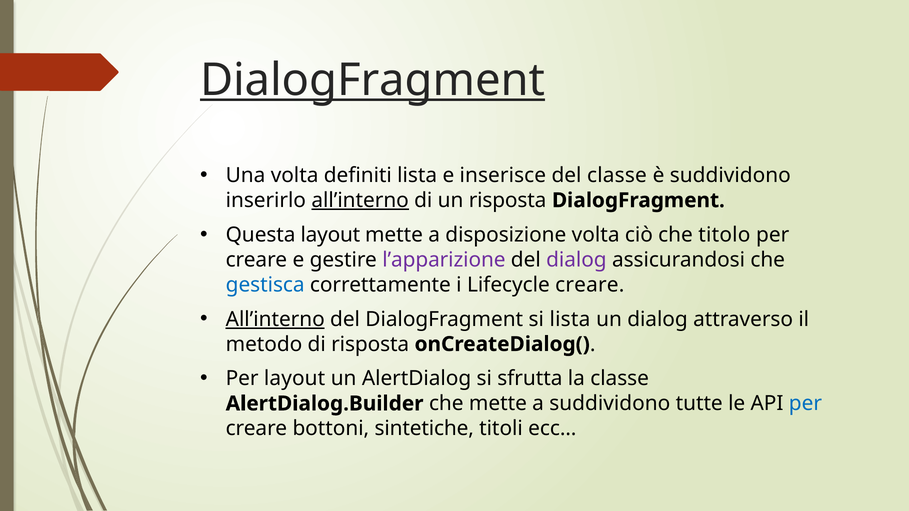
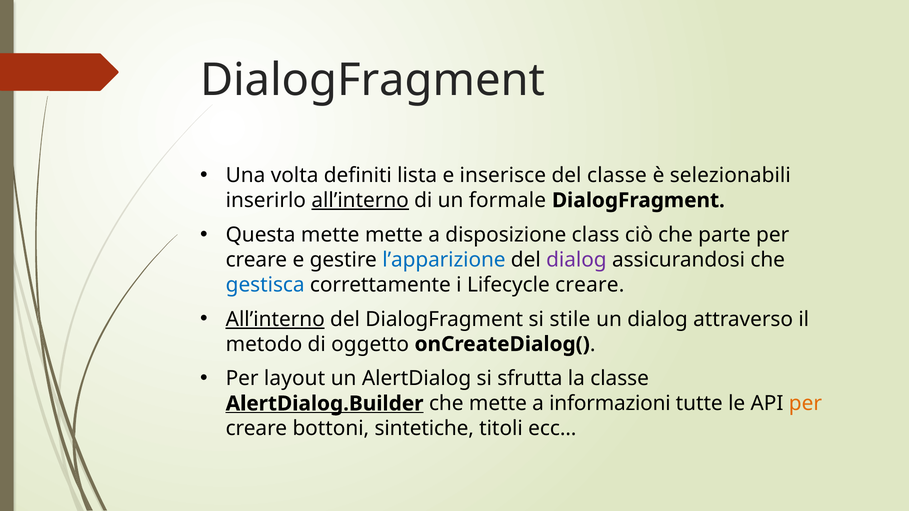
DialogFragment at (373, 80) underline: present -> none
è suddividono: suddividono -> selezionabili
un risposta: risposta -> formale
Questa layout: layout -> mette
disposizione volta: volta -> class
titolo: titolo -> parte
l’apparizione colour: purple -> blue
si lista: lista -> stile
di risposta: risposta -> oggetto
AlertDialog.Builder underline: none -> present
a suddividono: suddividono -> informazioni
per at (805, 404) colour: blue -> orange
